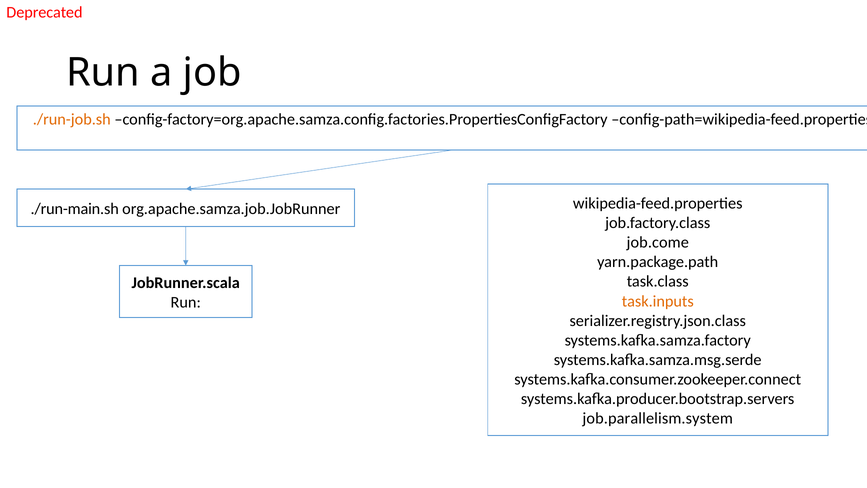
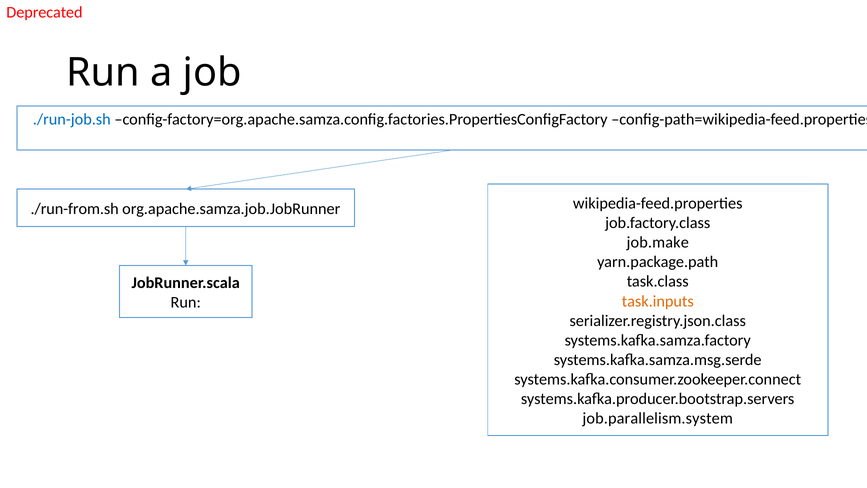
./run-job.sh colour: orange -> blue
./run-main.sh: ./run-main.sh -> ./run-from.sh
job.come: job.come -> job.make
